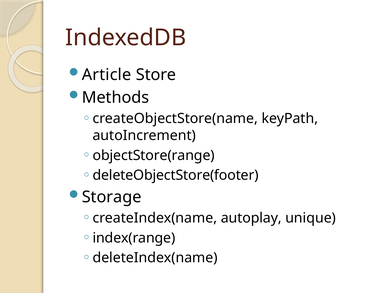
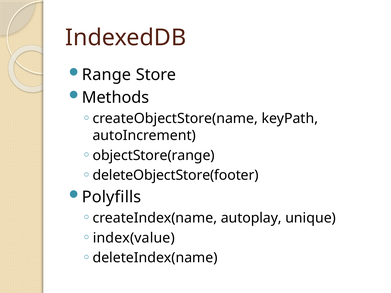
Article: Article -> Range
Storage: Storage -> Polyfills
index(range: index(range -> index(value
